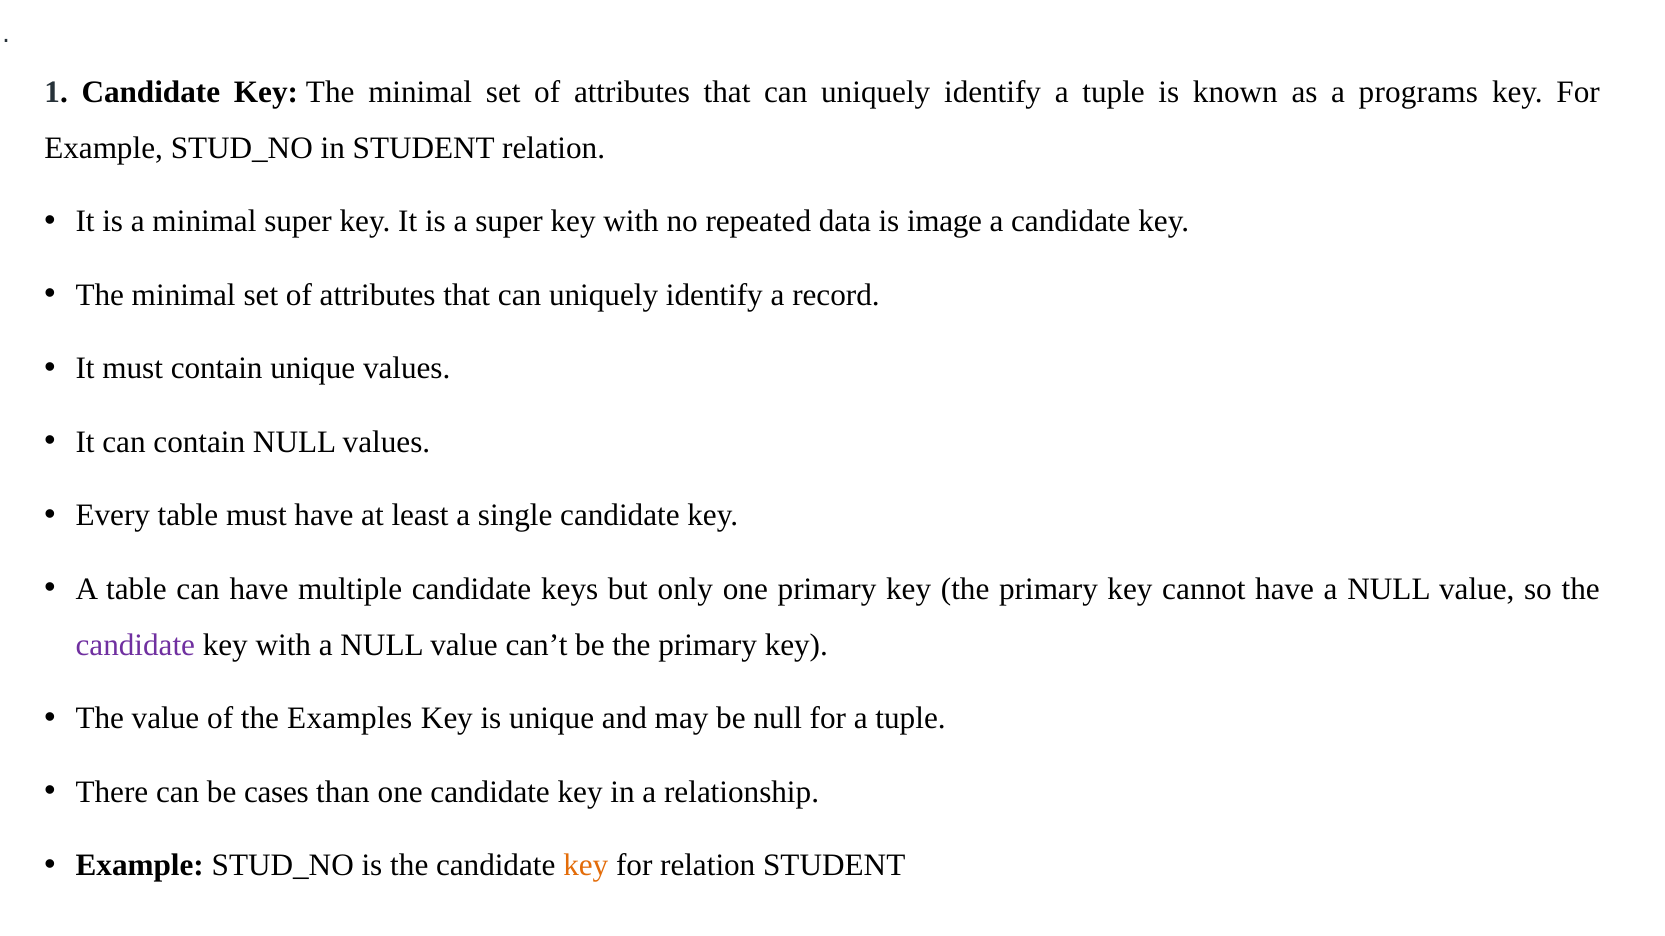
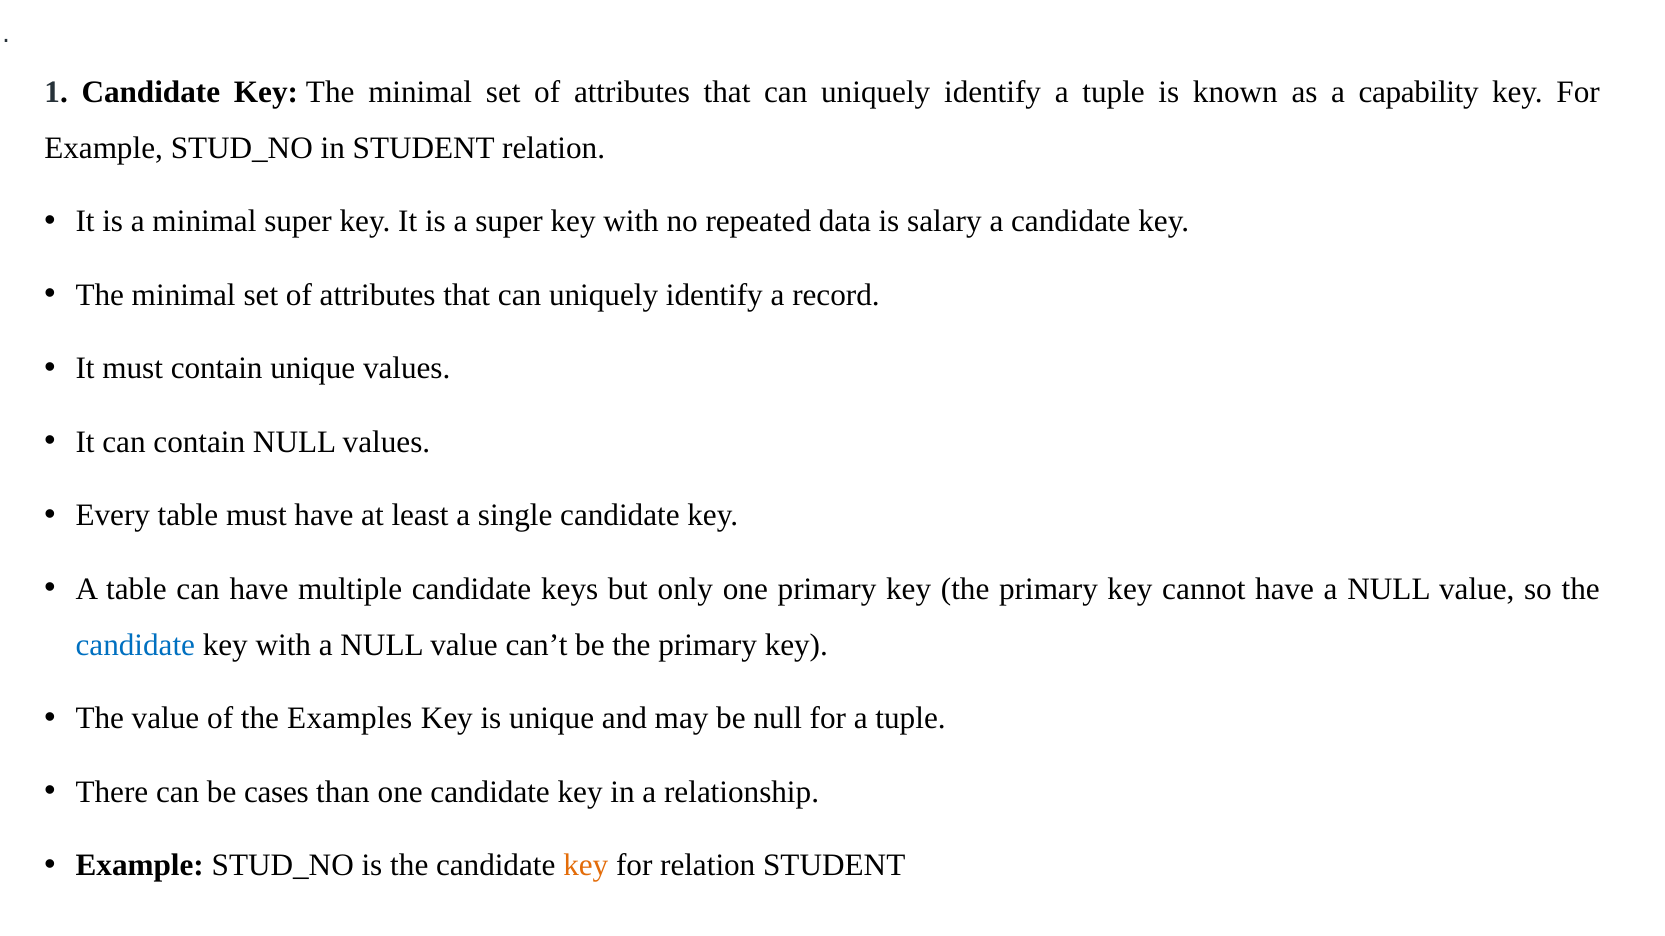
programs: programs -> capability
image: image -> salary
candidate at (135, 645) colour: purple -> blue
